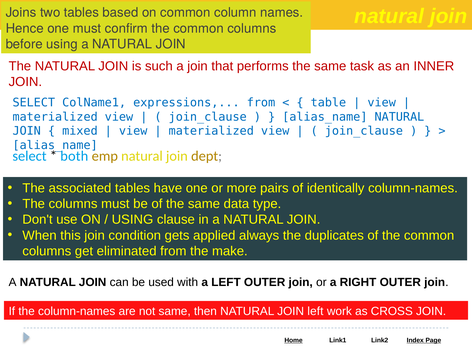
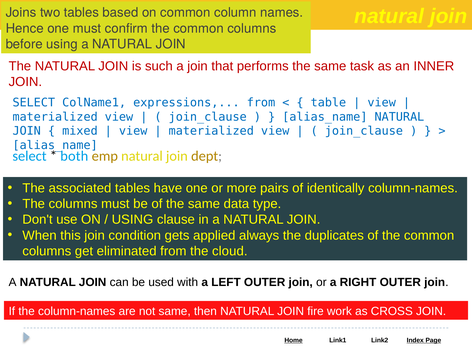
make: make -> cloud
JOIN left: left -> fire
